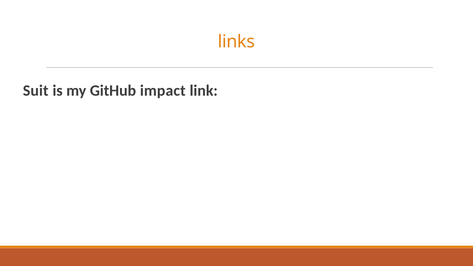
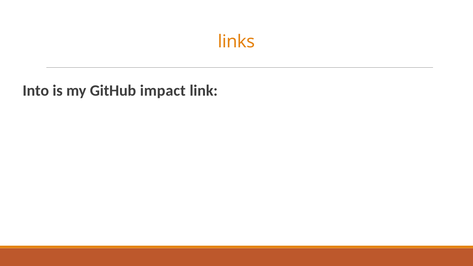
Suit: Suit -> Into
